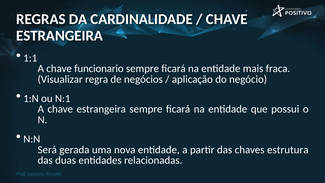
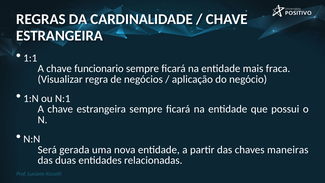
estrutura: estrutura -> maneiras
